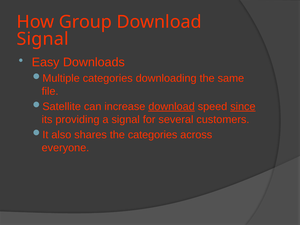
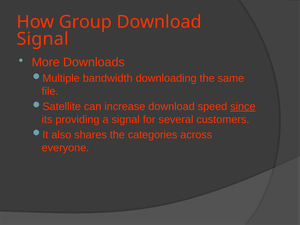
Easy: Easy -> More
categories at (108, 78): categories -> bandwidth
download at (172, 107) underline: present -> none
